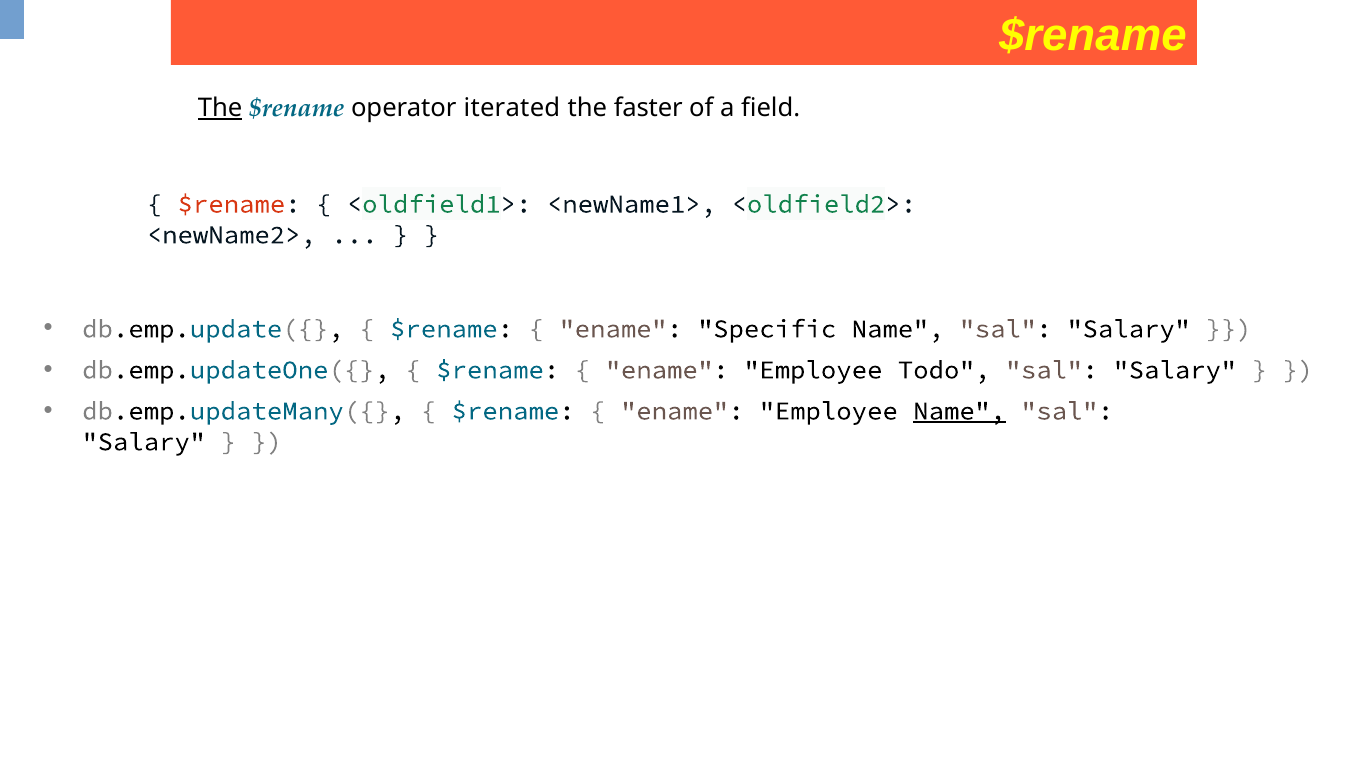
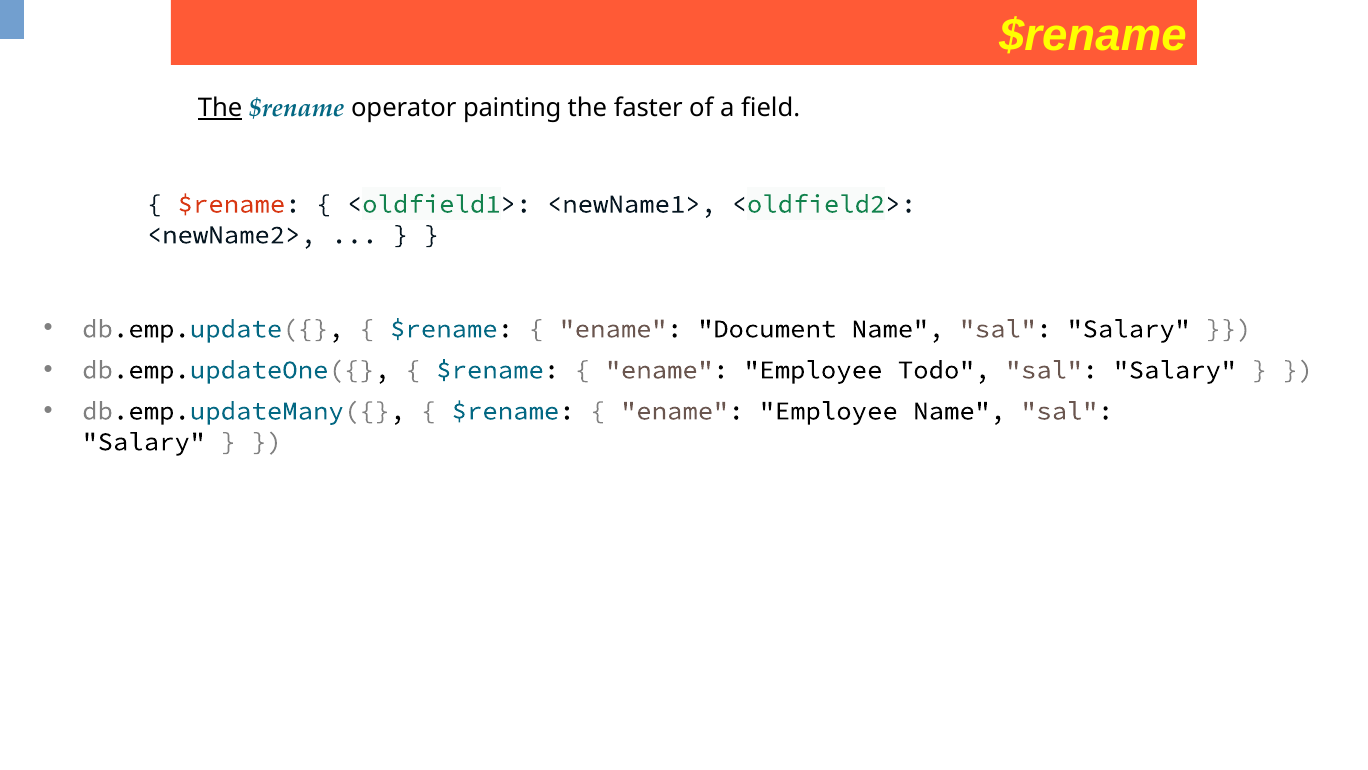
iterated: iterated -> painting
Specific: Specific -> Document
Name at (959, 411) underline: present -> none
